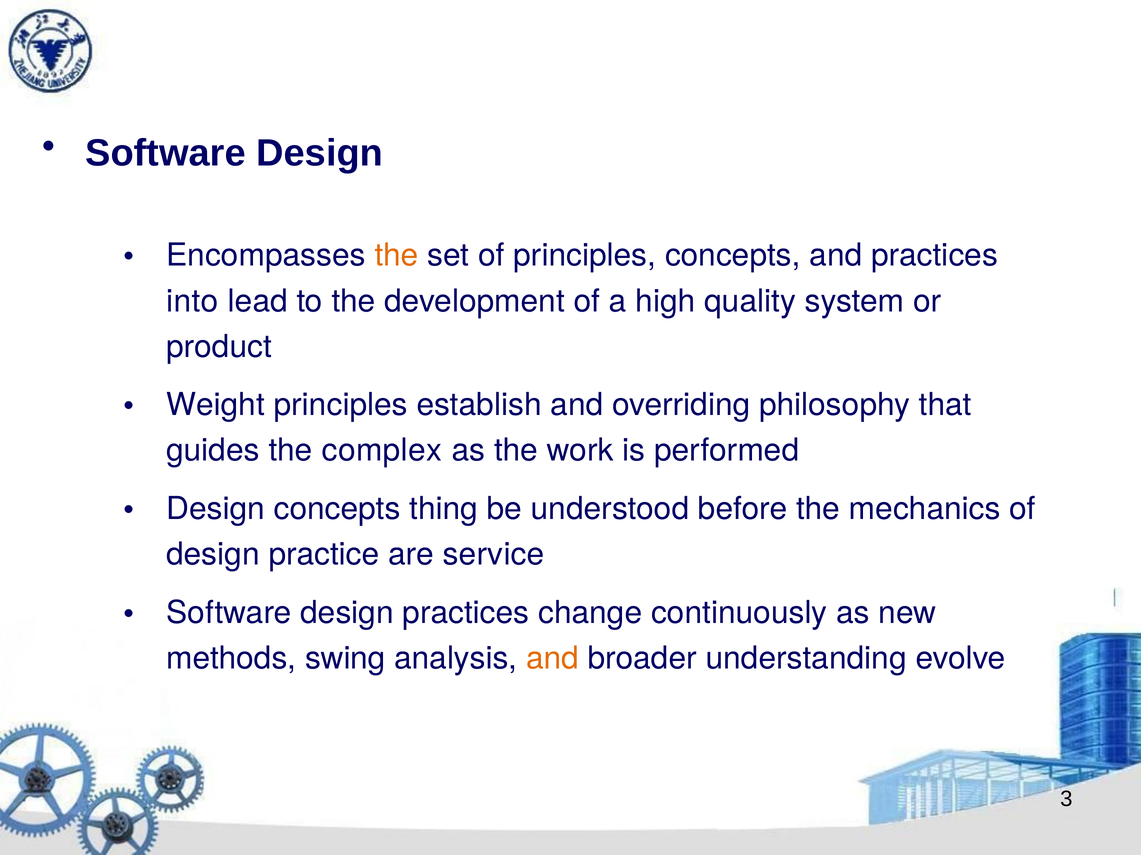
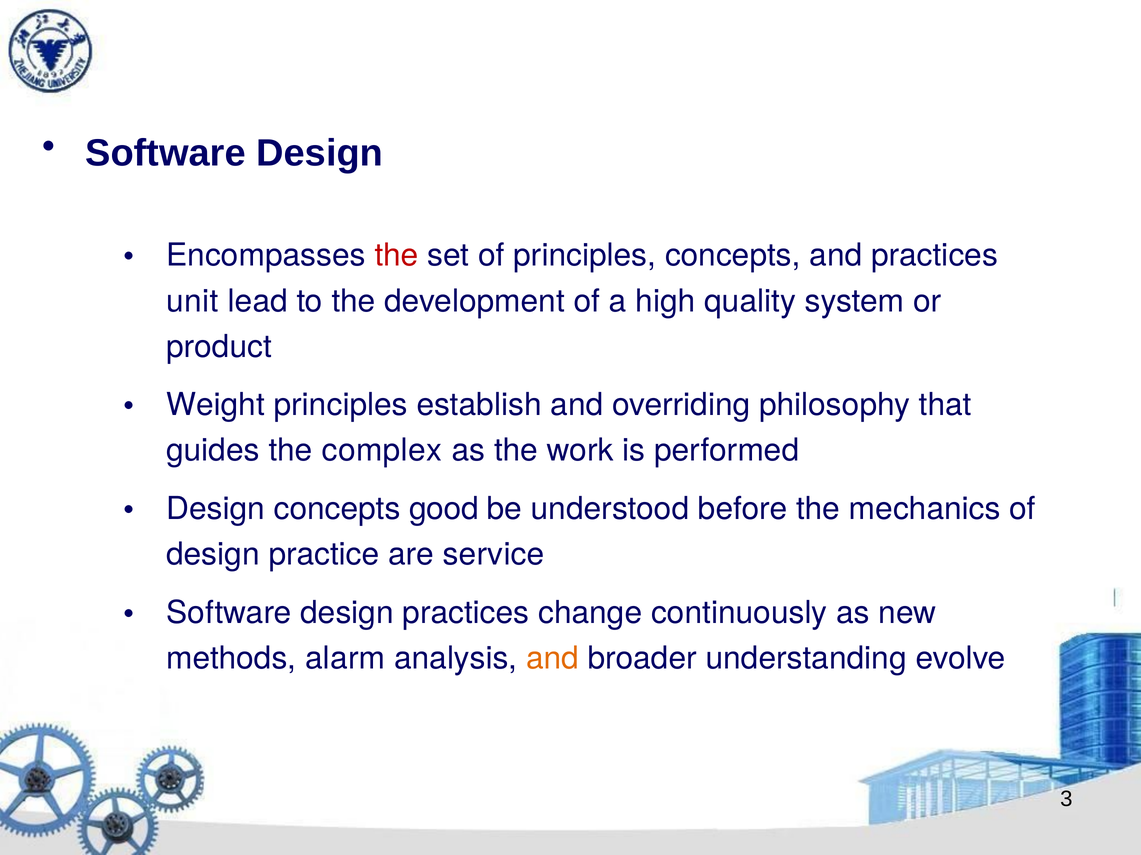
the at (396, 256) colour: orange -> red
into: into -> unit
thing: thing -> good
swing: swing -> alarm
